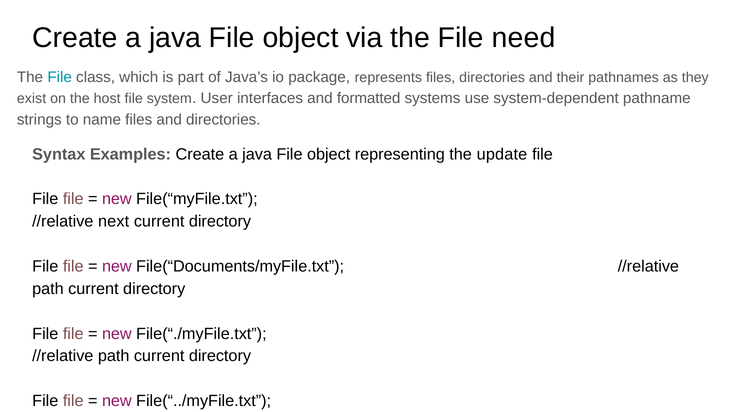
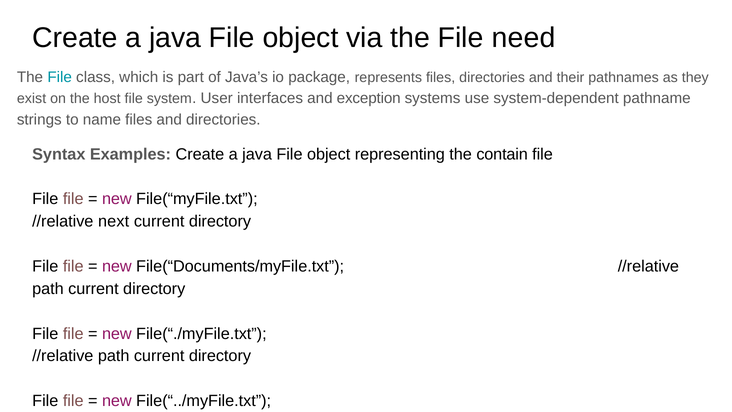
formatted: formatted -> exception
update: update -> contain
